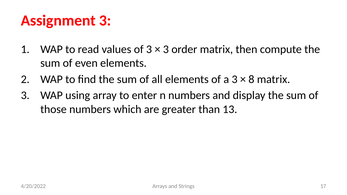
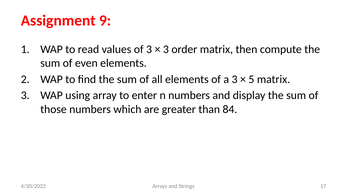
Assignment 3: 3 -> 9
8: 8 -> 5
13: 13 -> 84
